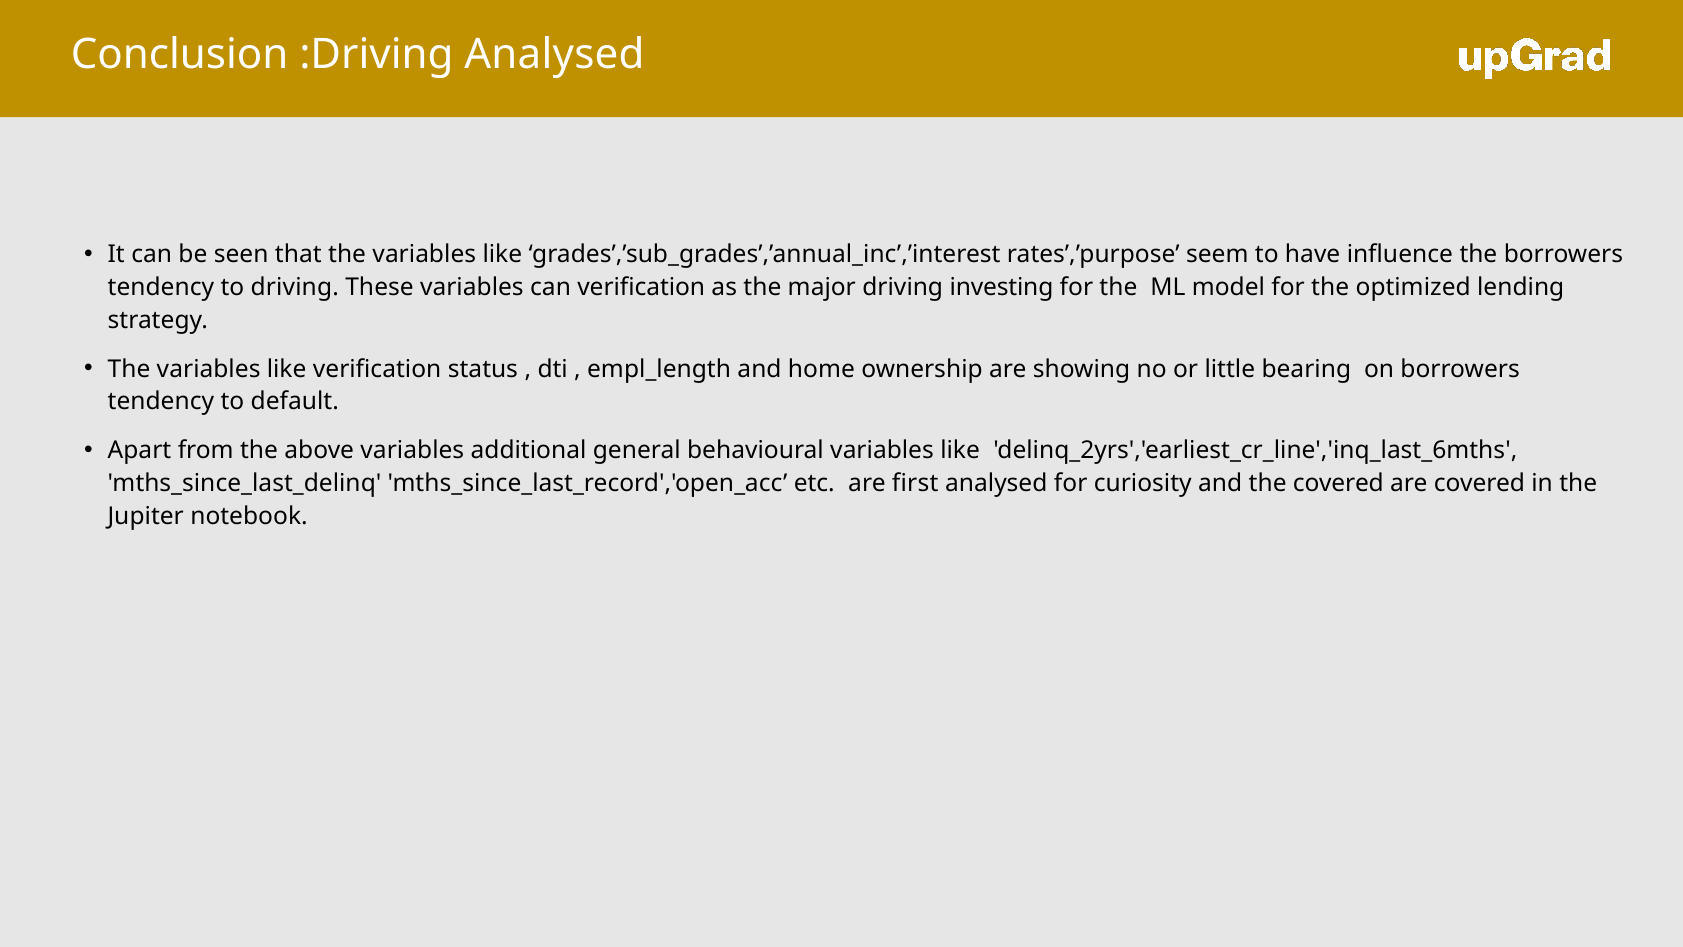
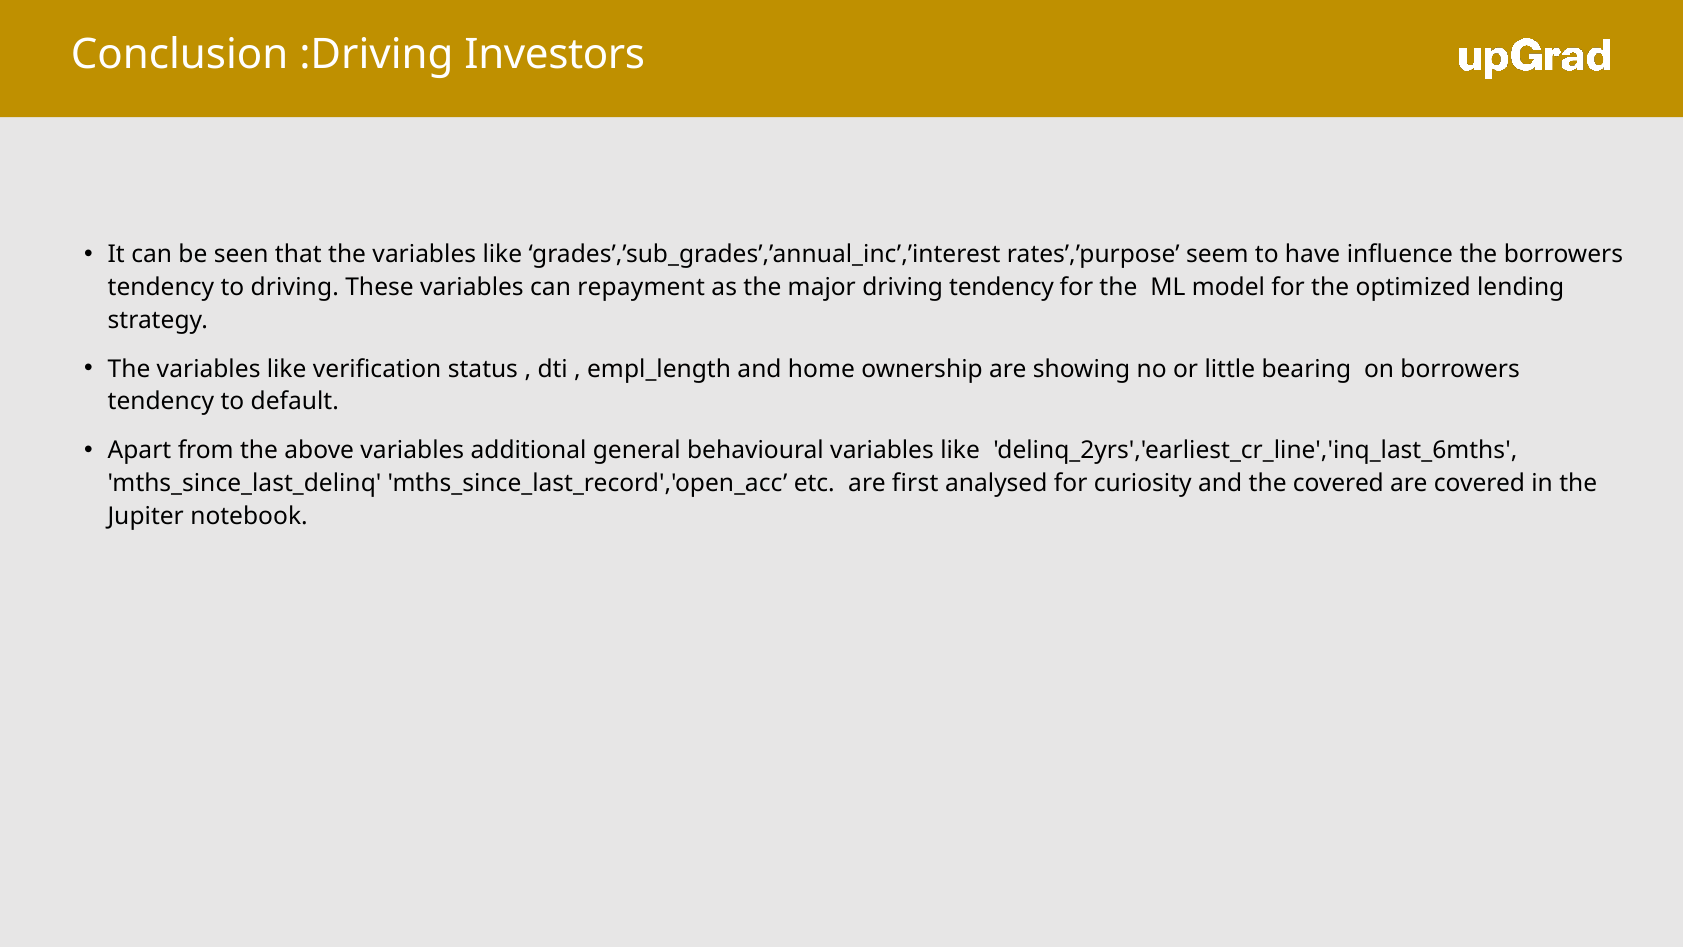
:Driving Analysed: Analysed -> Investors
can verification: verification -> repayment
driving investing: investing -> tendency
